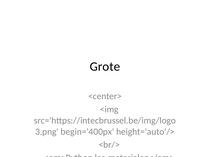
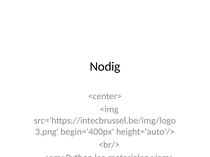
Grote: Grote -> Nodig
